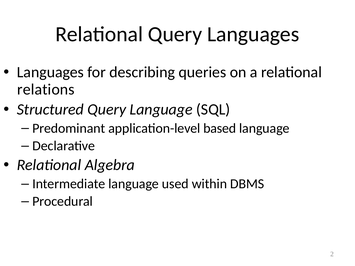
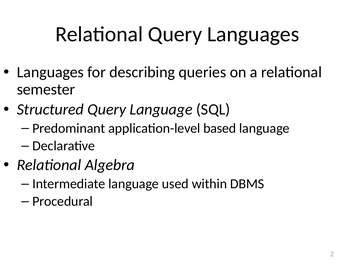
relations: relations -> semester
